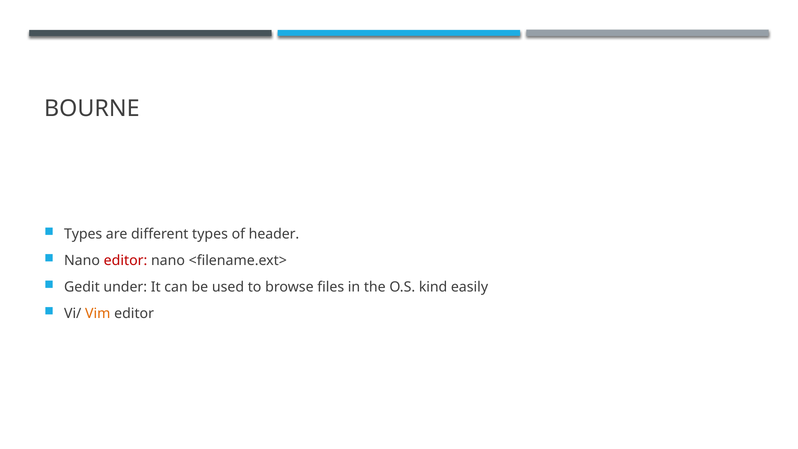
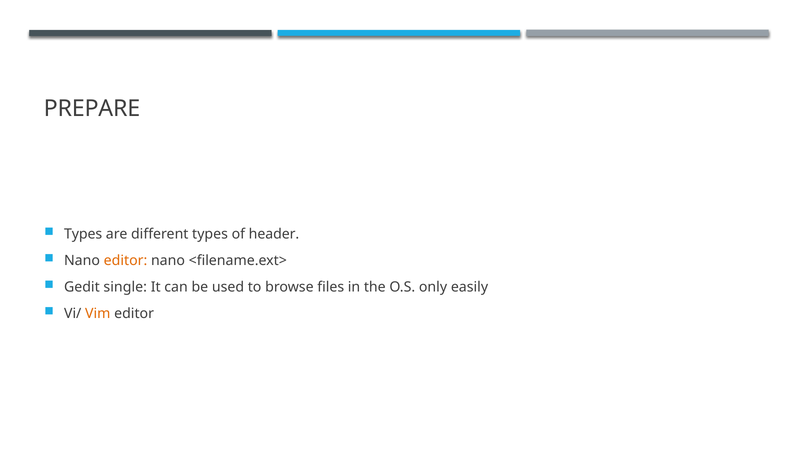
BOURNE: BOURNE -> PREPARE
editor at (126, 261) colour: red -> orange
under: under -> single
kind: kind -> only
